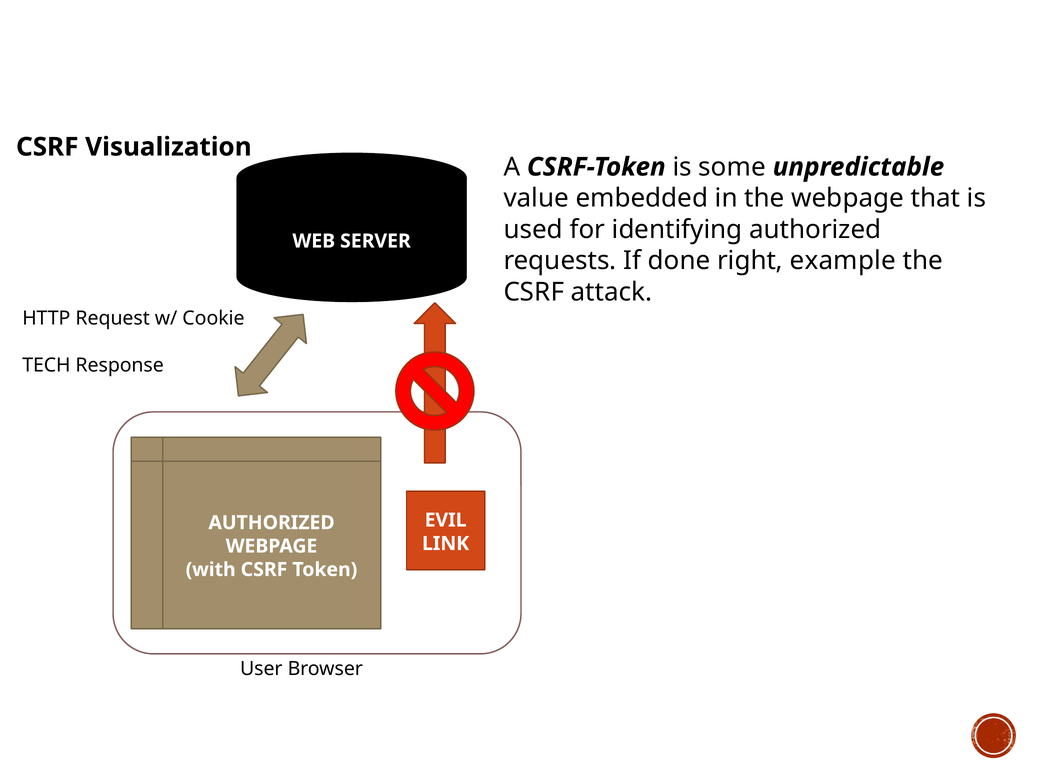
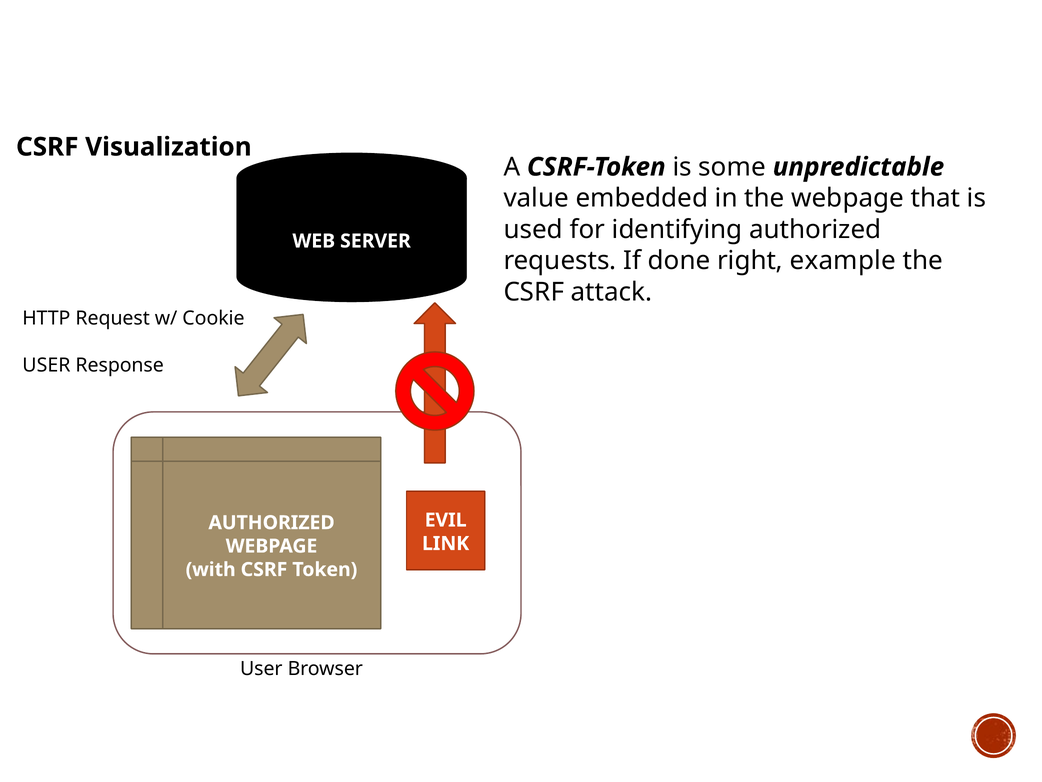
TECH at (46, 365): TECH -> USER
